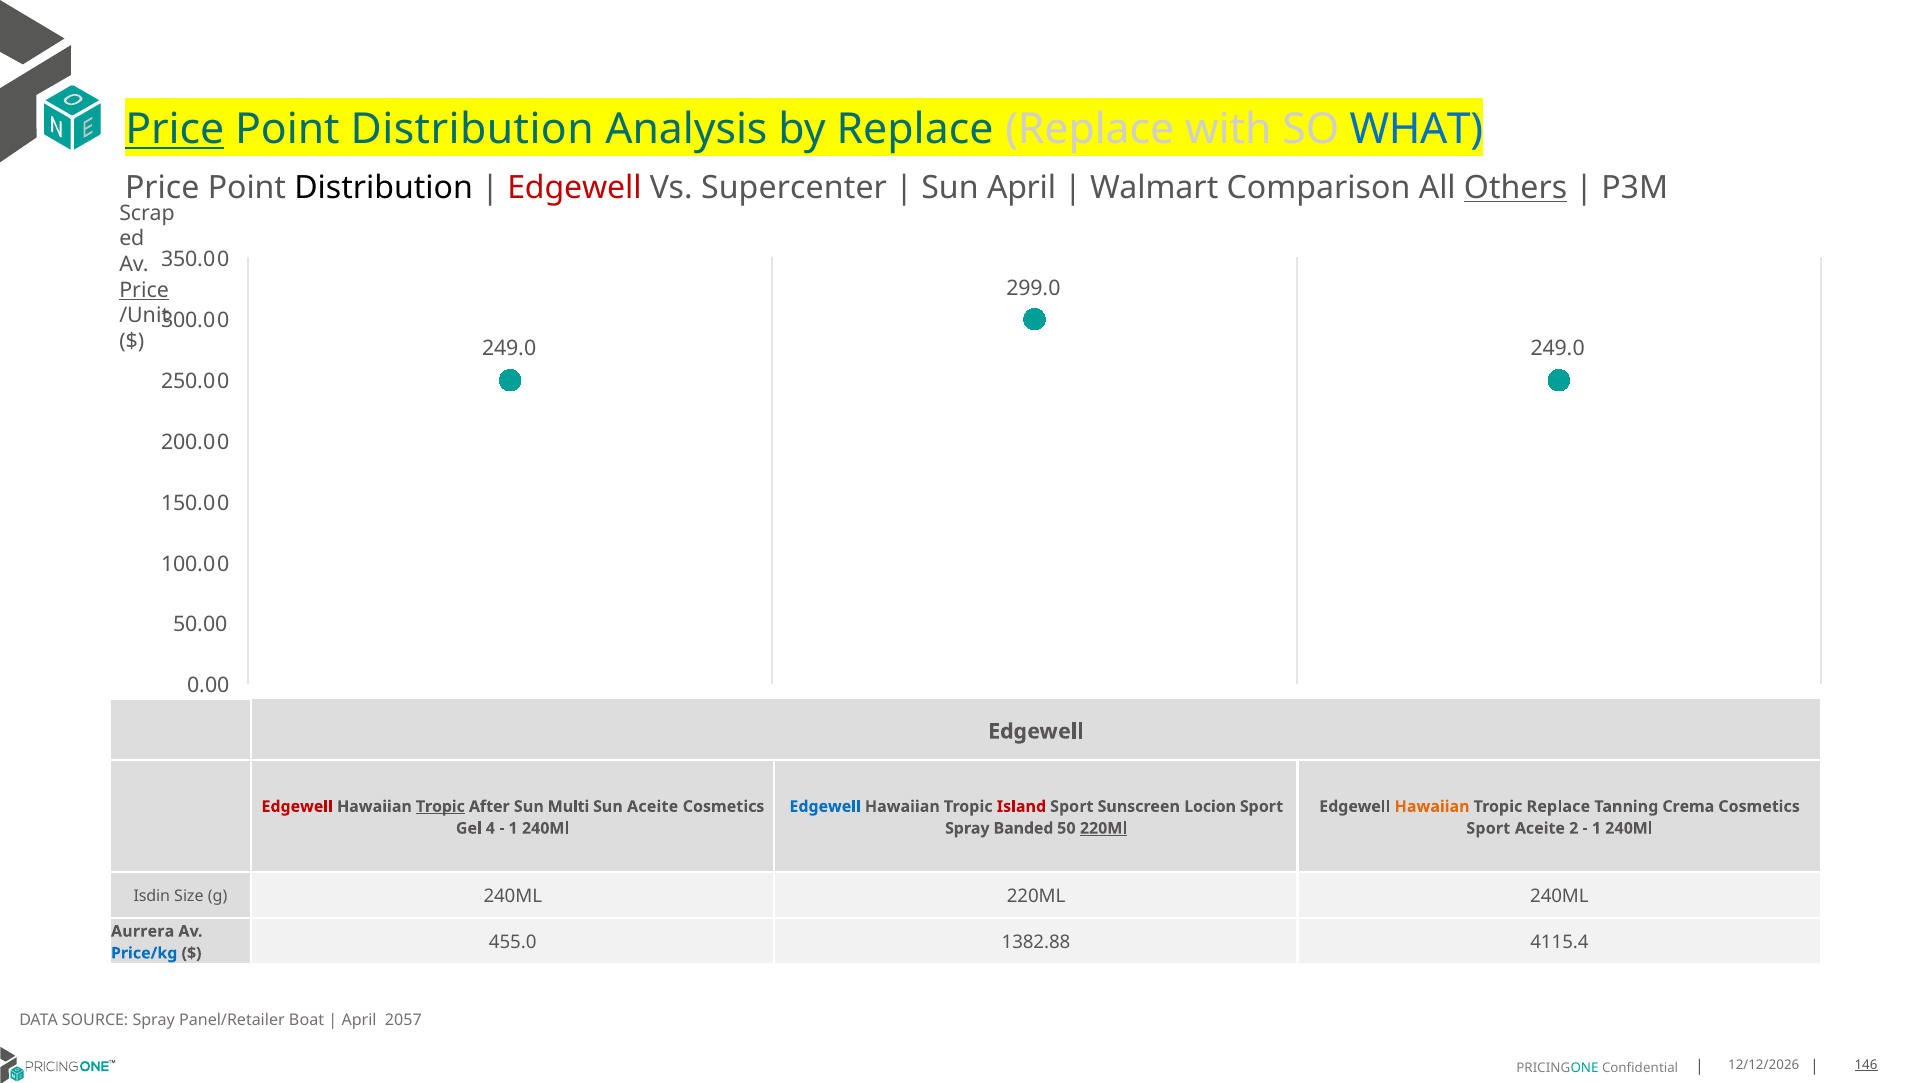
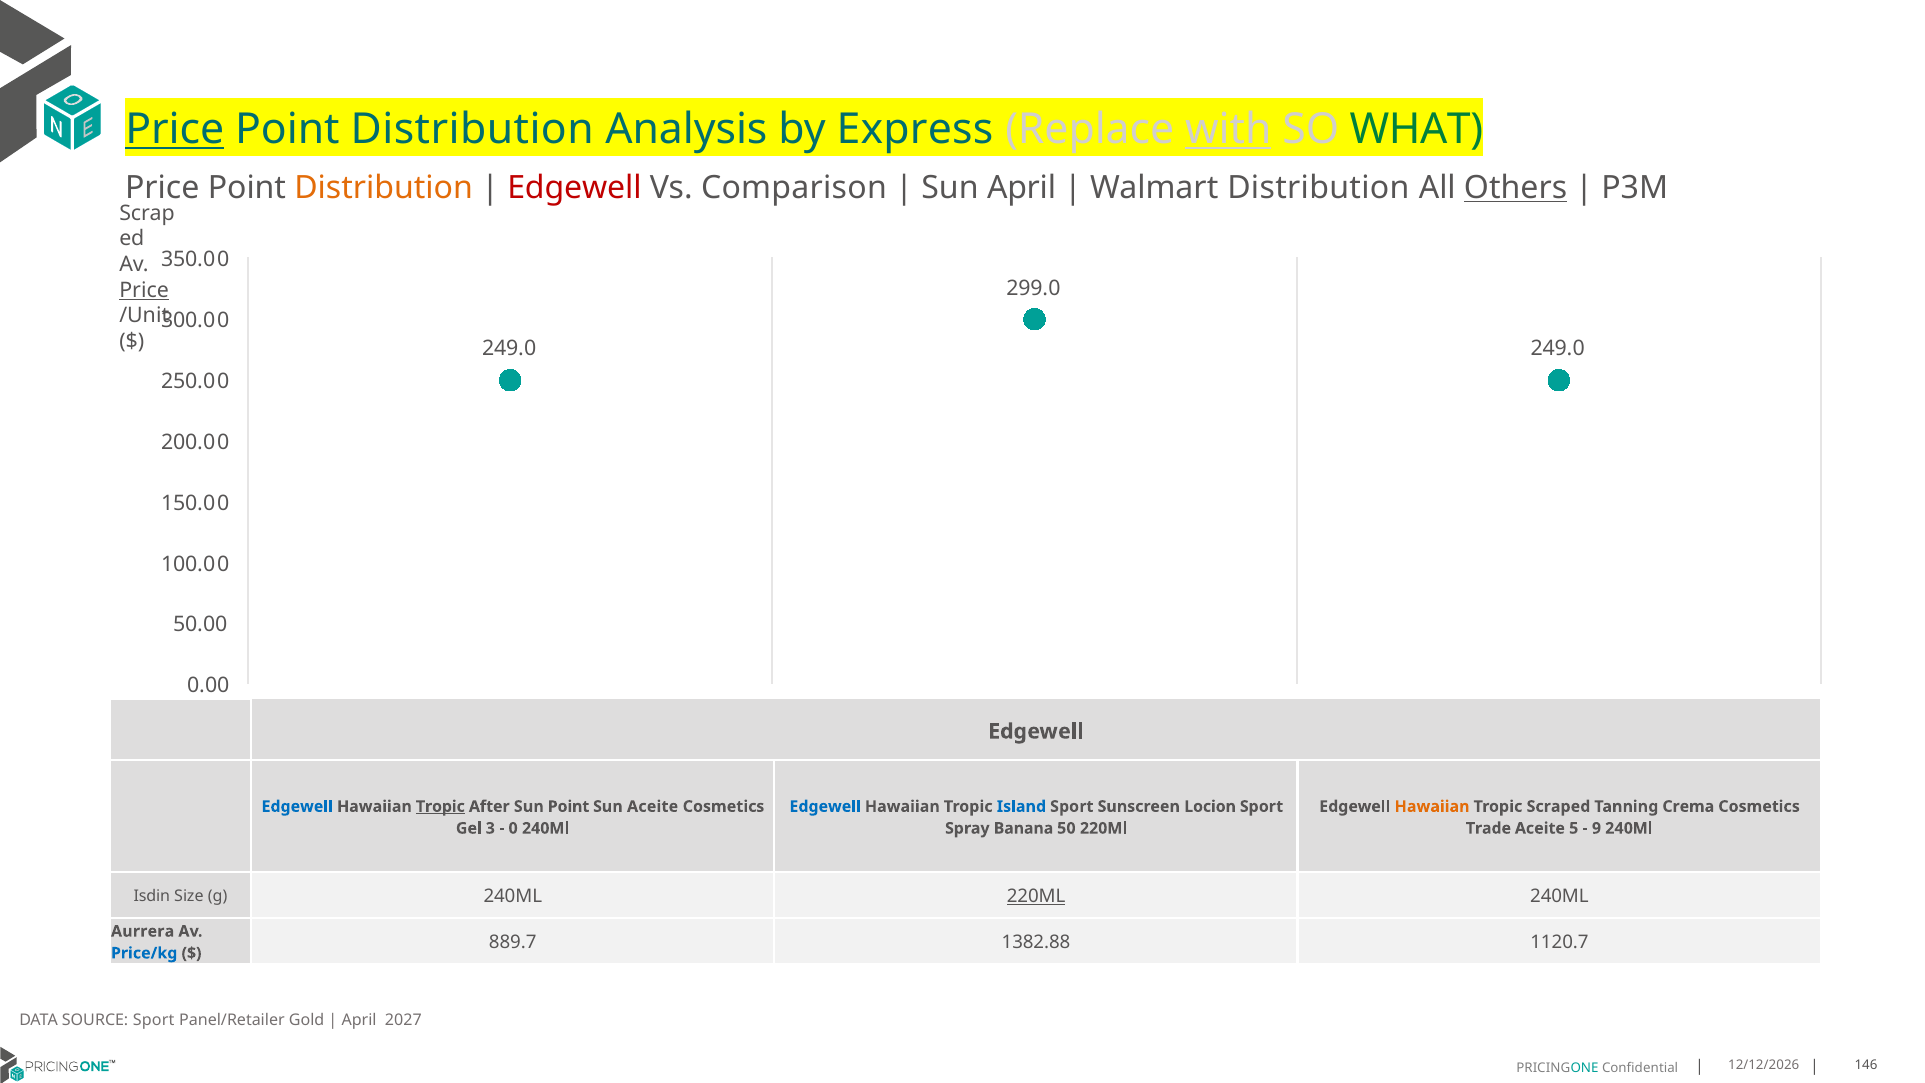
by Replace: Replace -> Express
with underline: none -> present
WHAT colour: blue -> green
Distribution at (384, 188) colour: black -> orange
Supercenter: Supercenter -> Comparison
Walmart Comparison: Comparison -> Distribution
Edgewell at (297, 806) colour: red -> blue
Sun Multi: Multi -> Point
Island colour: red -> blue
Tropic Replace: Replace -> Scraped
4: 4 -> 3
1 at (513, 828): 1 -> 0
Banded: Banded -> Banana
220Ml at (1104, 828) underline: present -> none
Sport at (1488, 828): Sport -> Trade
2: 2 -> 5
1 at (1596, 828): 1 -> 9
220ML at (1036, 896) underline: none -> present
455.0: 455.0 -> 889.7
4115.4: 4115.4 -> 1120.7
SOURCE Spray: Spray -> Sport
Boat: Boat -> Gold
2057: 2057 -> 2027
146 underline: present -> none
